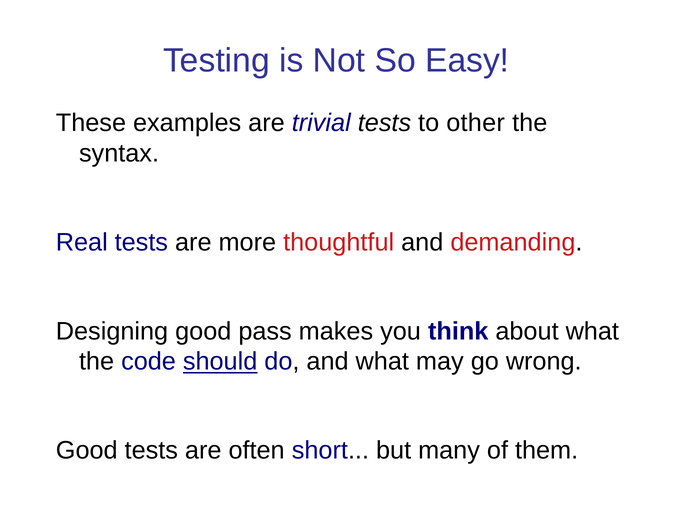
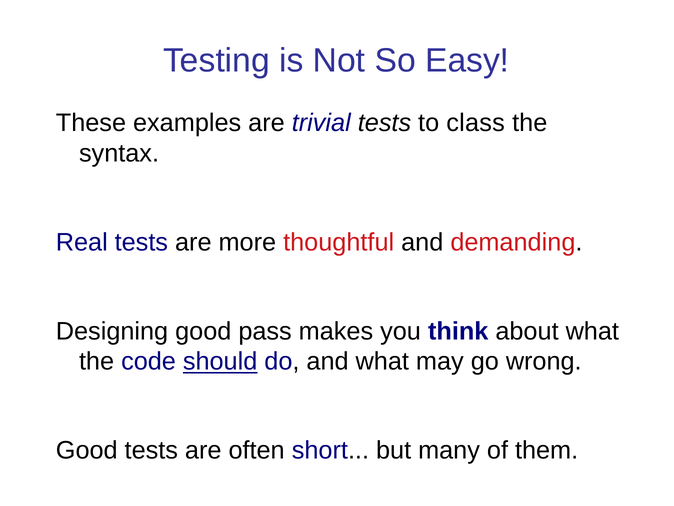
other: other -> class
